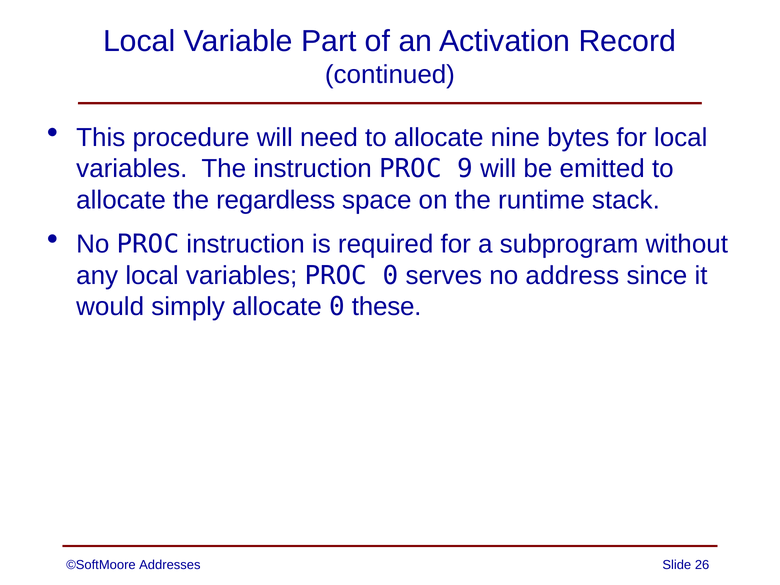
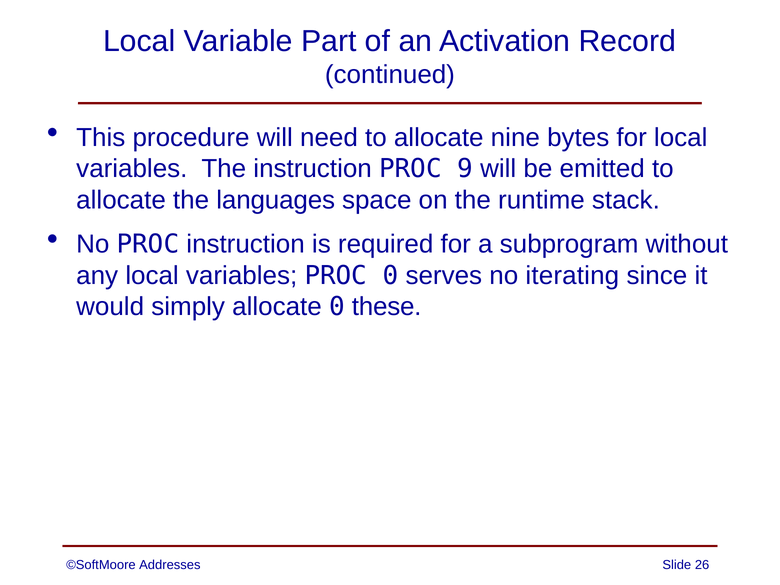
regardless: regardless -> languages
address: address -> iterating
